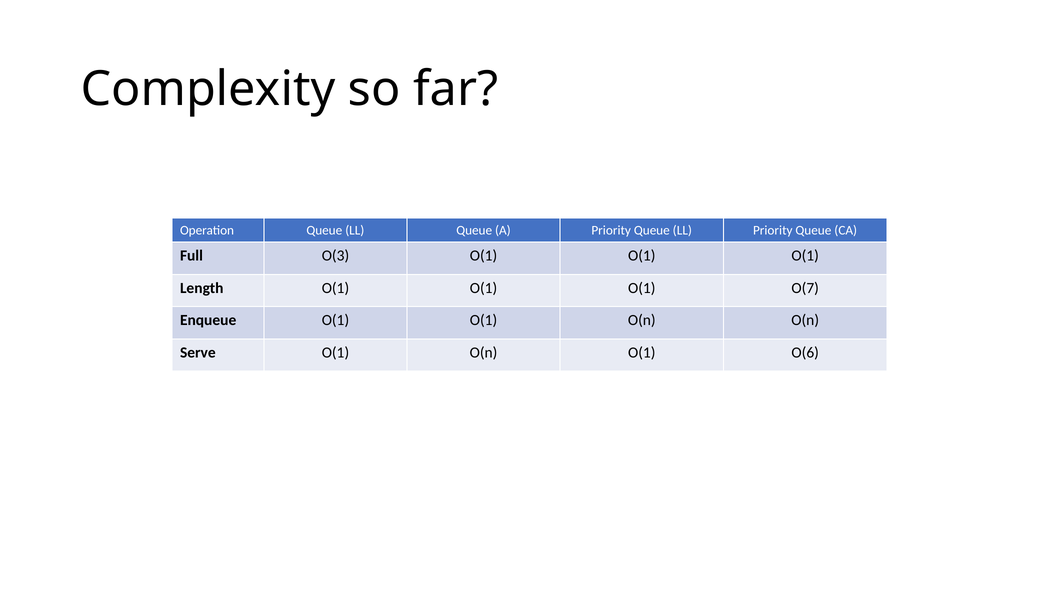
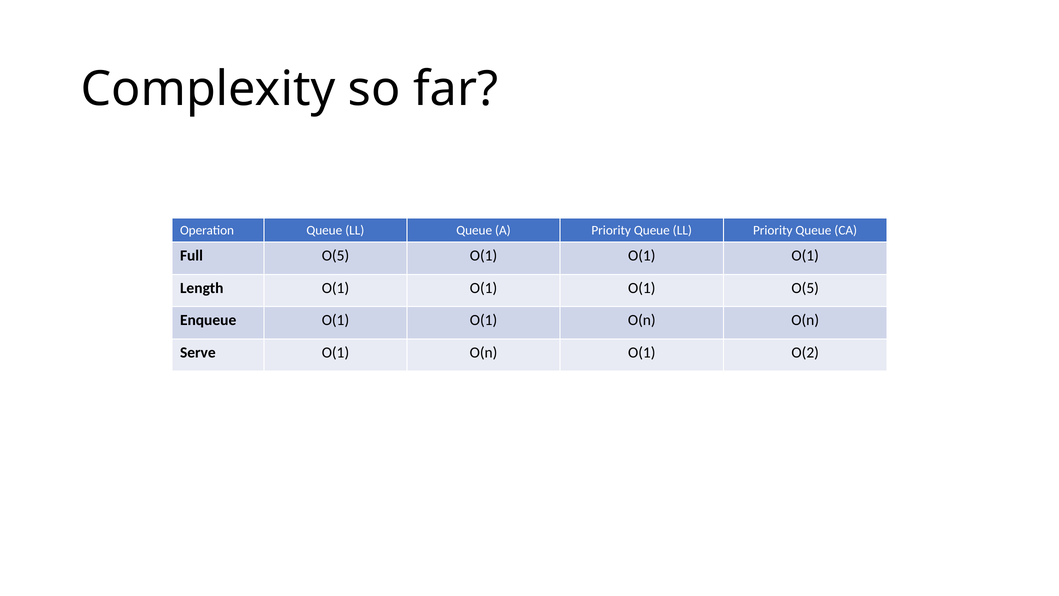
Full O(3: O(3 -> O(5
O(1 O(7: O(7 -> O(5
O(6: O(6 -> O(2
